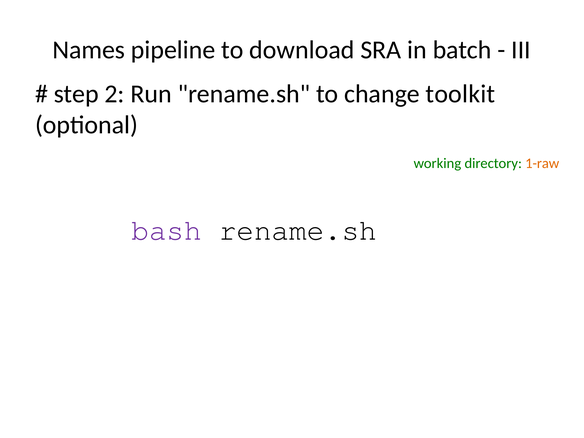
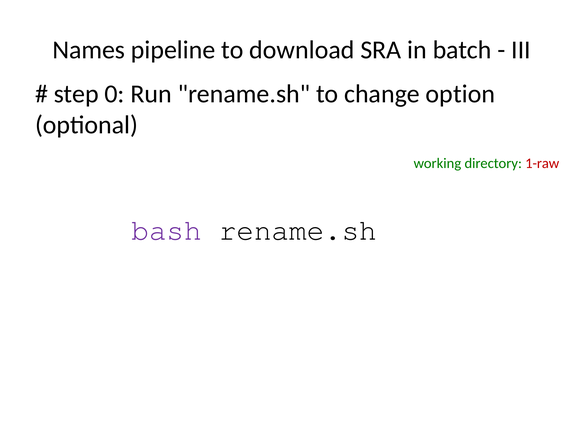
2: 2 -> 0
toolkit: toolkit -> option
1-raw colour: orange -> red
